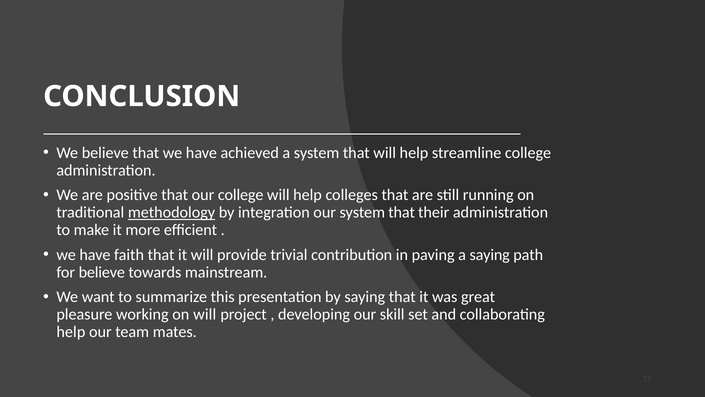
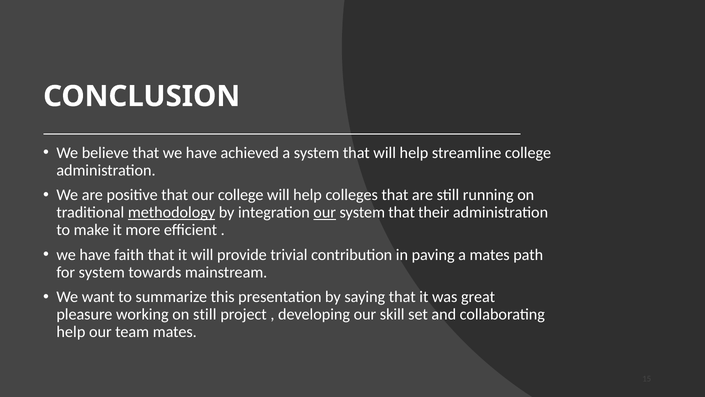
our at (325, 212) underline: none -> present
a saying: saying -> mates
for believe: believe -> system
on will: will -> still
